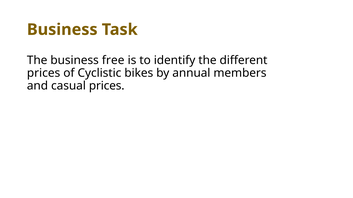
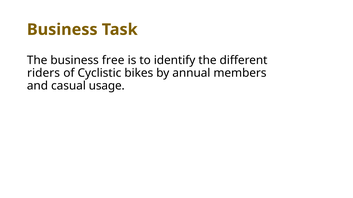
prices at (44, 73): prices -> riders
casual prices: prices -> usage
